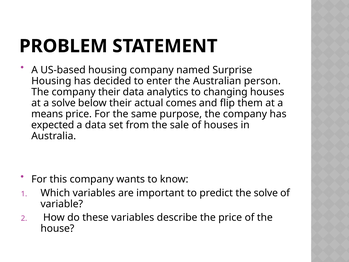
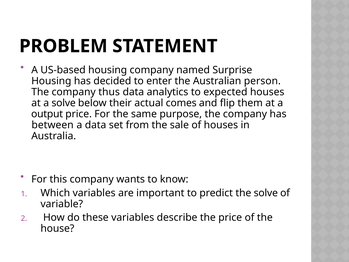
company their: their -> thus
changing: changing -> expected
means: means -> output
expected: expected -> between
